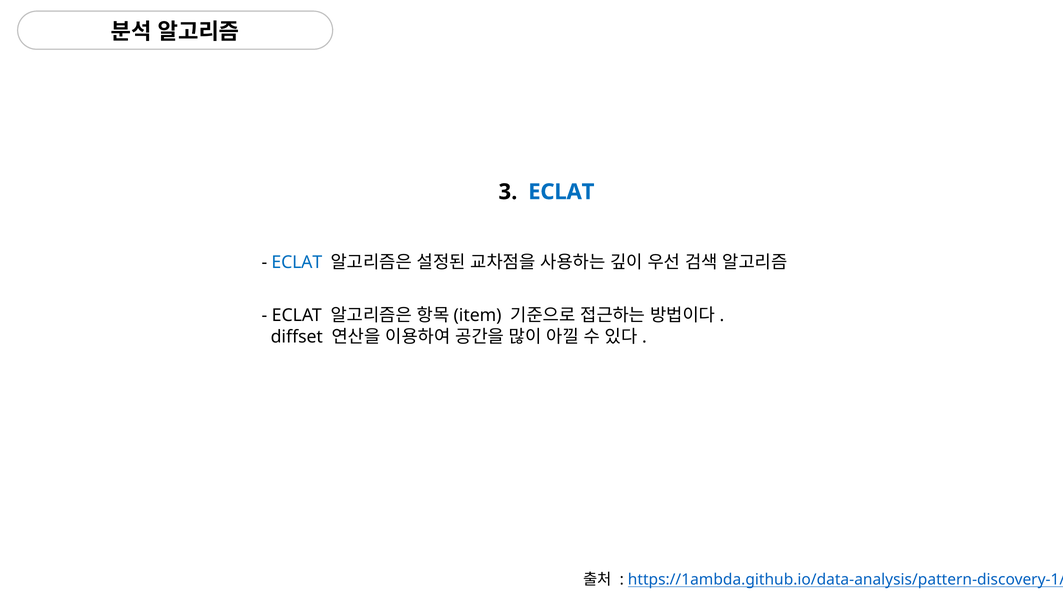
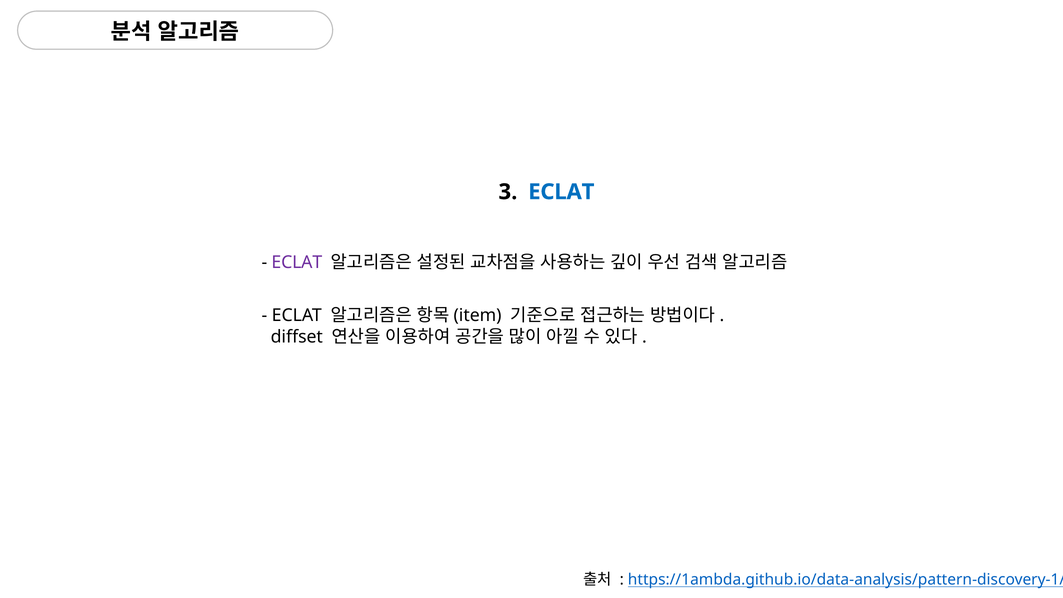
ECLAT at (297, 262) colour: blue -> purple
